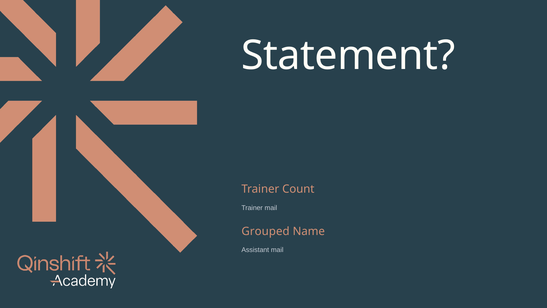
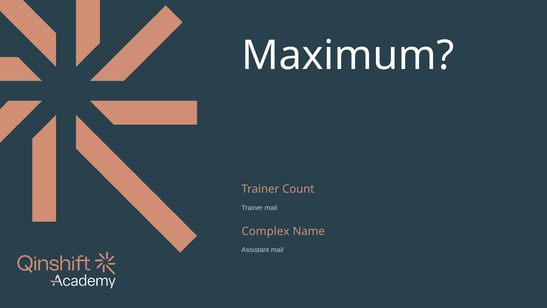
Statement: Statement -> Maximum
Grouped: Grouped -> Complex
